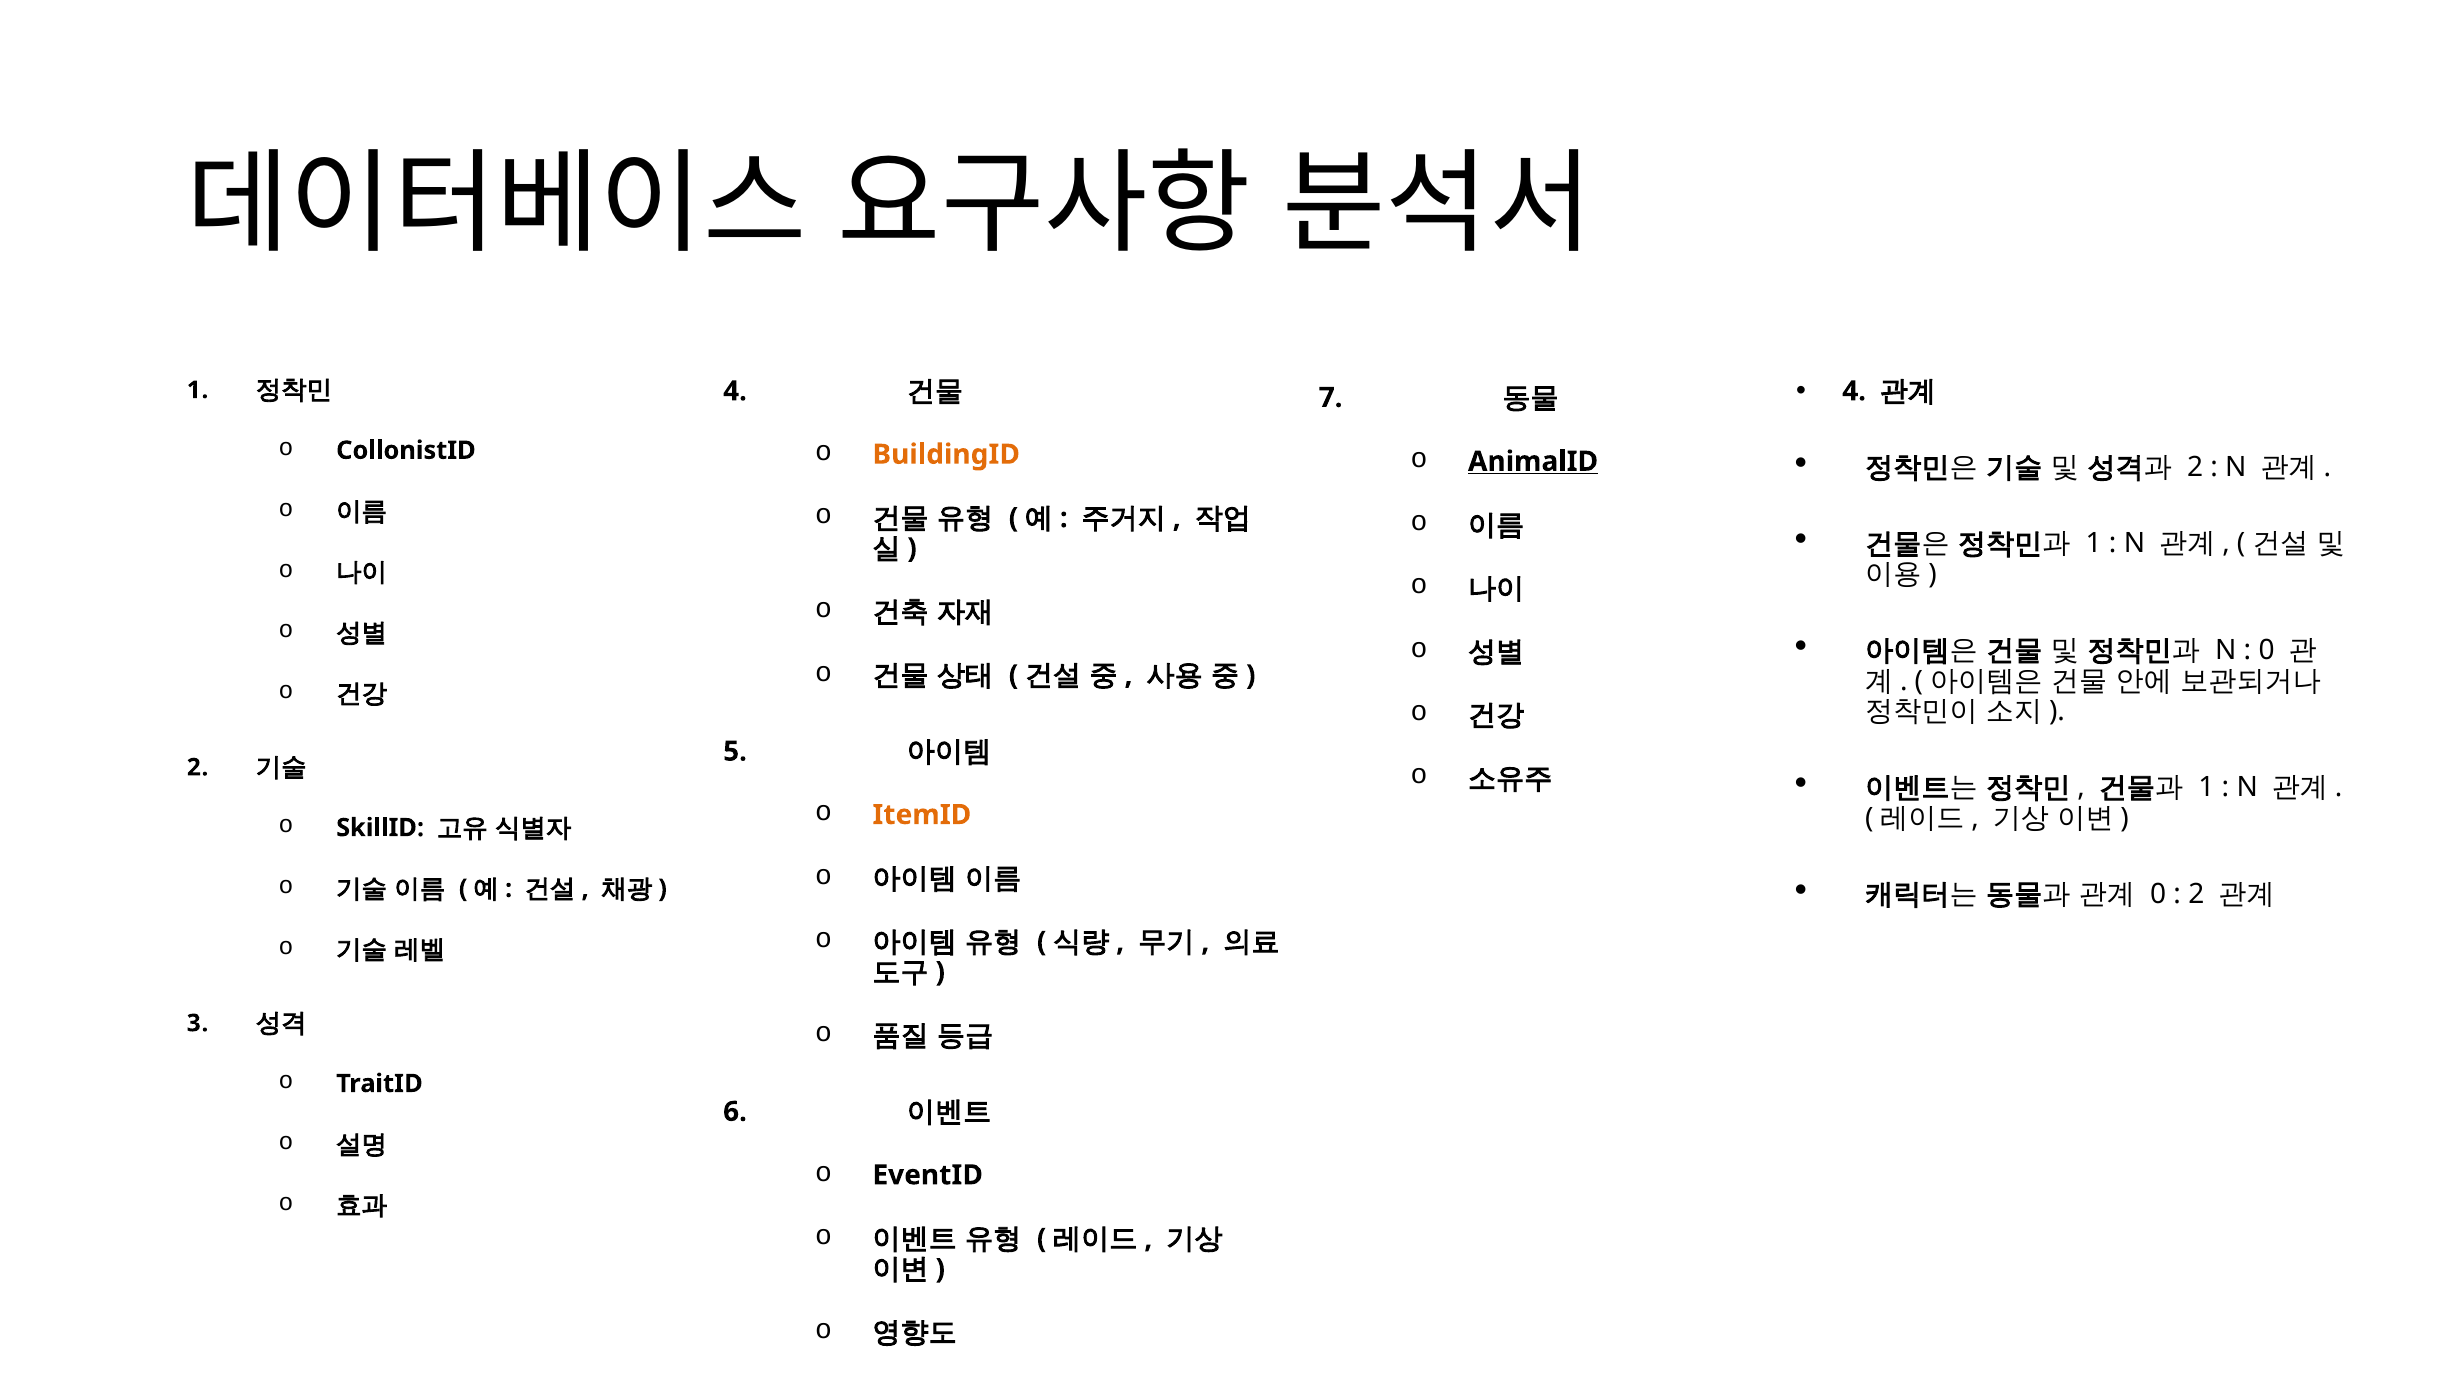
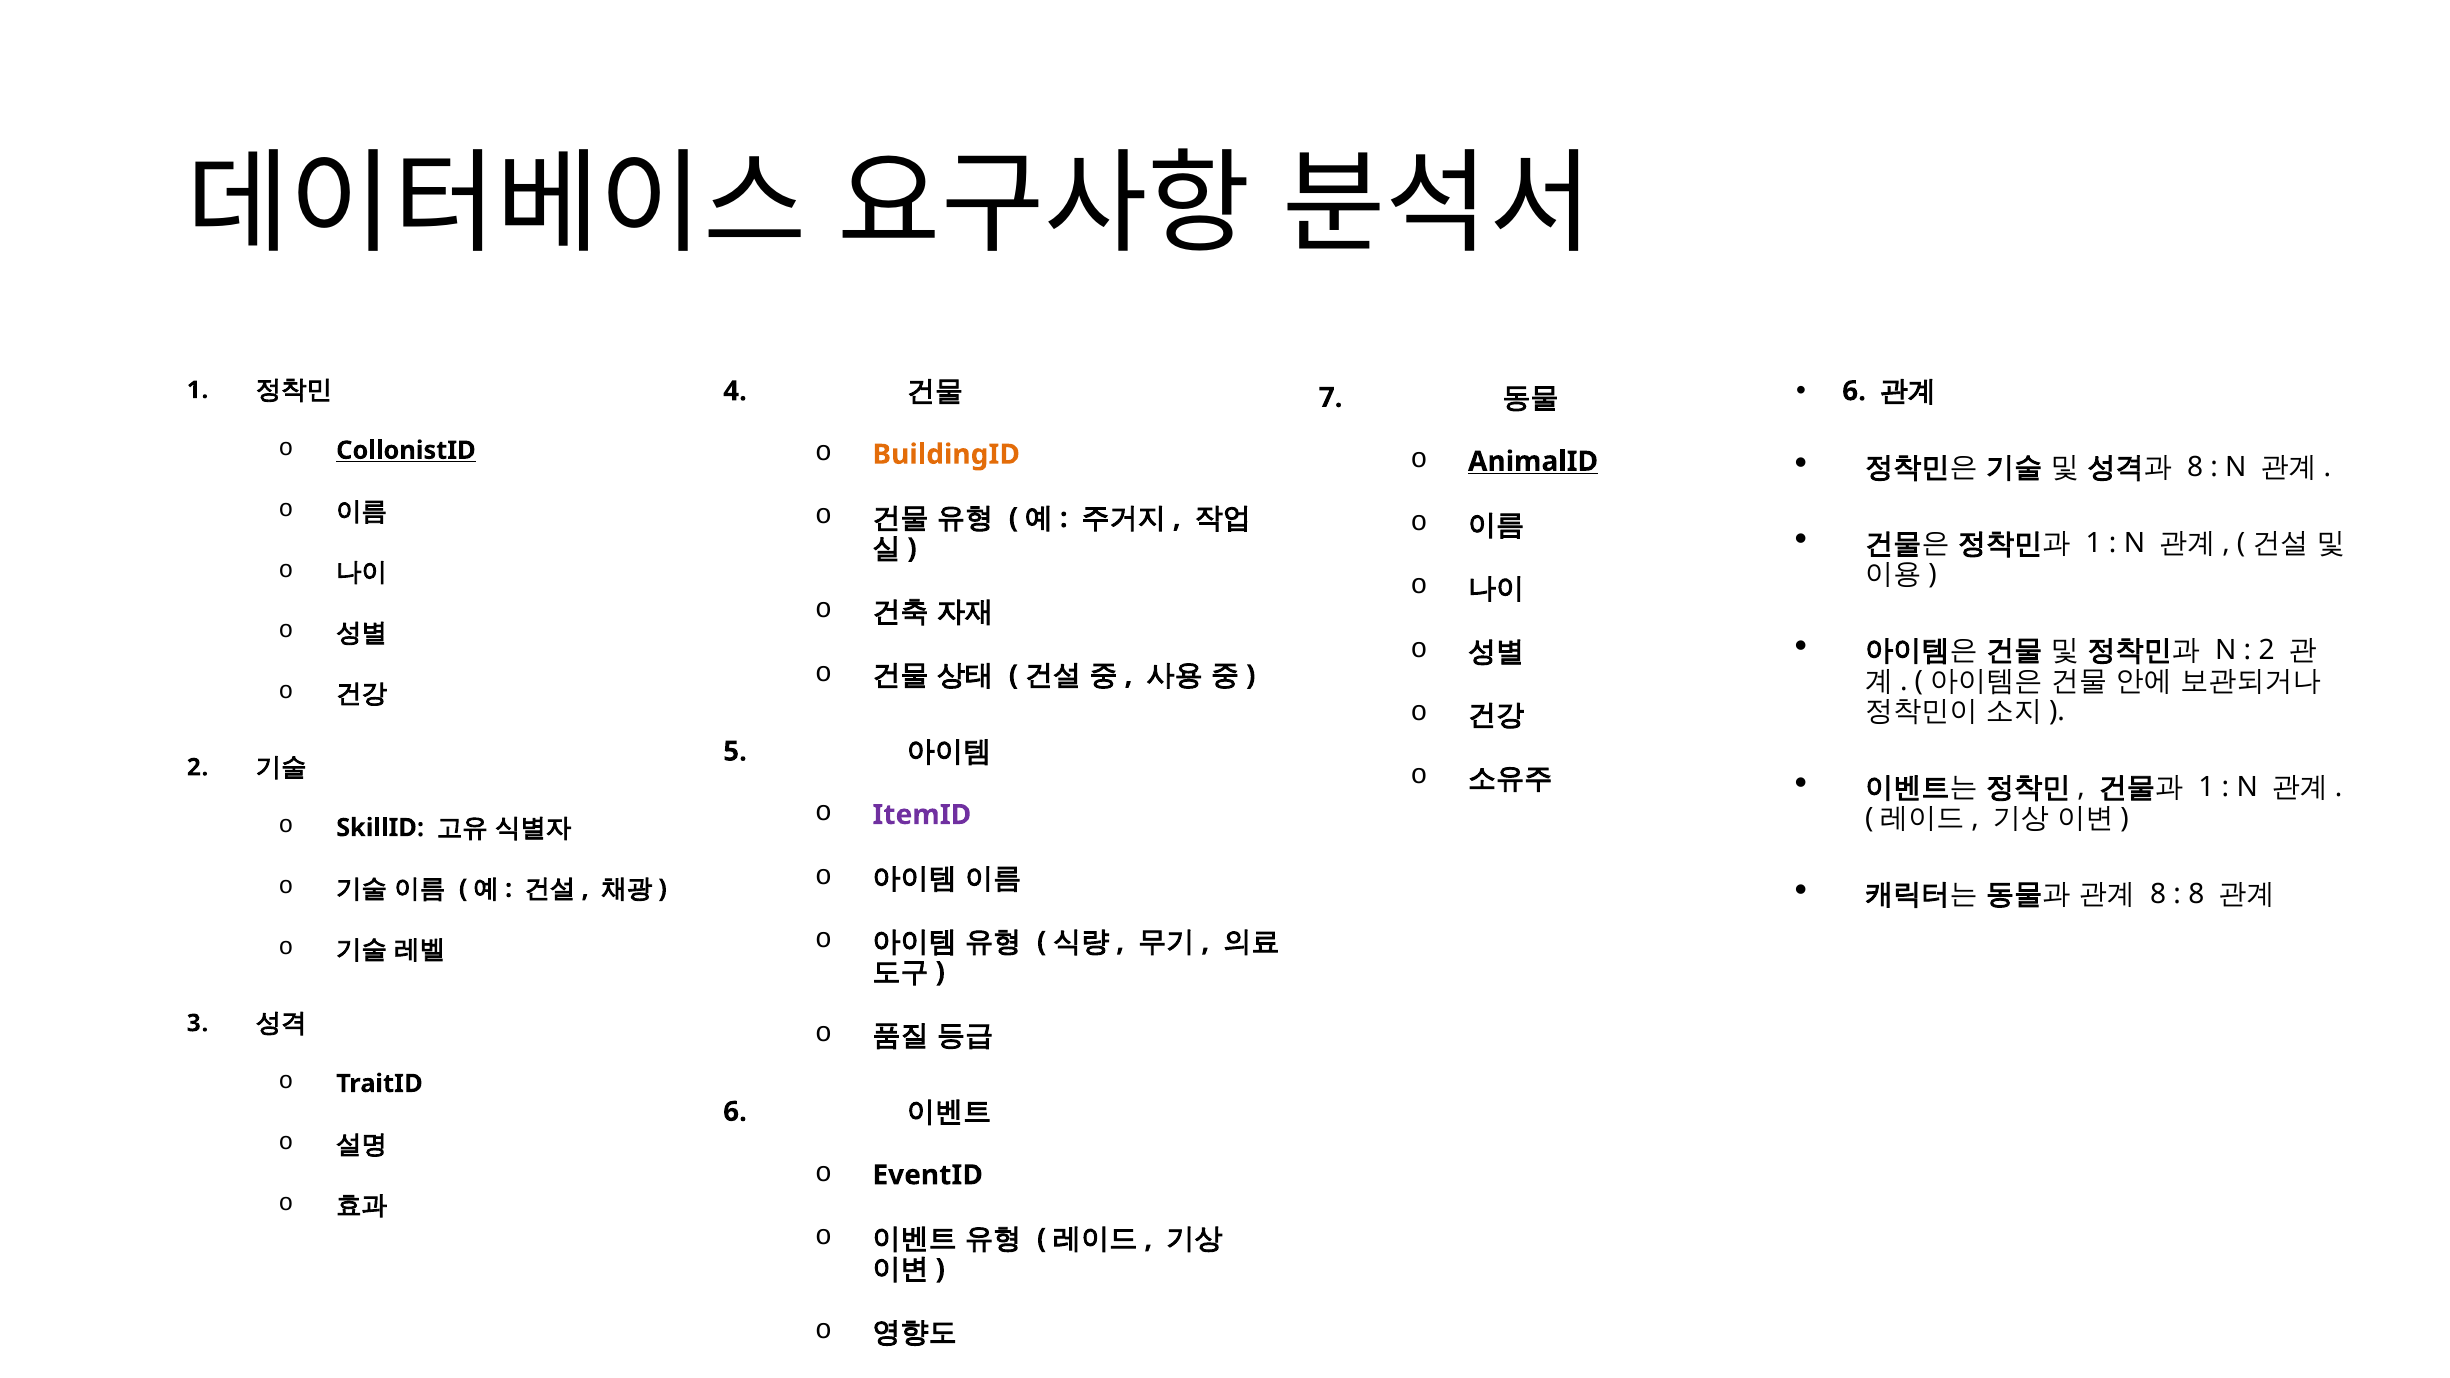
4 at (1854, 391): 4 -> 6
CollonistID underline: none -> present
2 at (2195, 467): 2 -> 8
0 at (2267, 650): 0 -> 2
ItemID colour: orange -> purple
0 at (2158, 894): 0 -> 8
2 at (2196, 894): 2 -> 8
